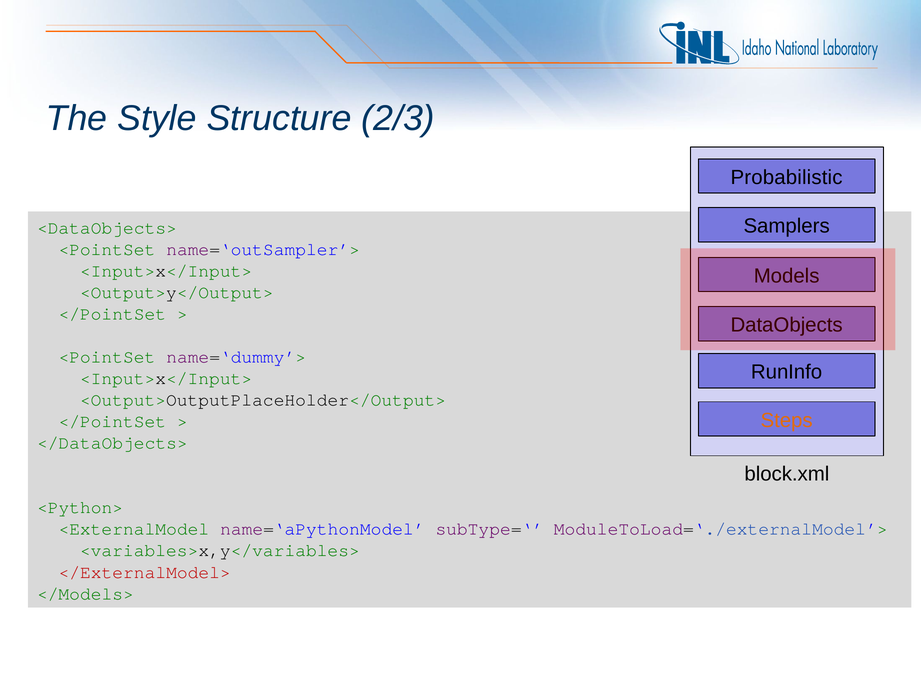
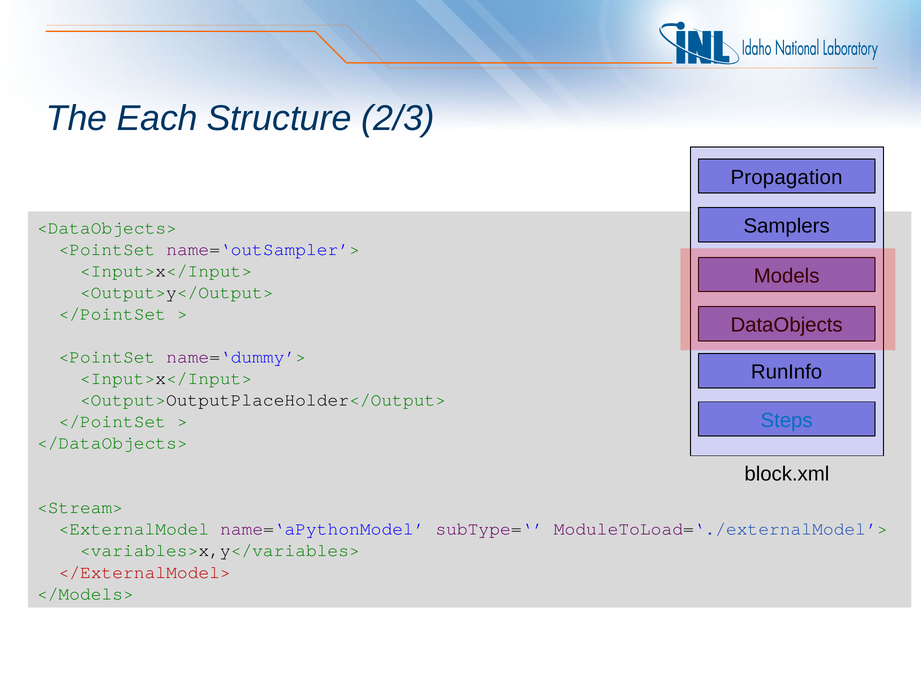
Style: Style -> Each
Probabilistic: Probabilistic -> Propagation
Steps colour: orange -> blue
<Python>: <Python> -> <Stream>
